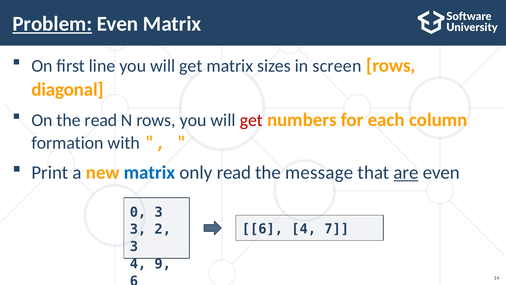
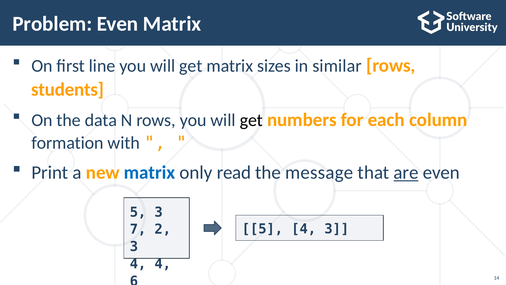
Problem underline: present -> none
screen: screen -> similar
diagonal: diagonal -> students
the read: read -> data
get at (251, 120) colour: red -> black
0 at (138, 212): 0 -> 5
6 at (262, 229): 6 -> 5
4 7: 7 -> 3
3 at (138, 229): 3 -> 7
4 9: 9 -> 4
